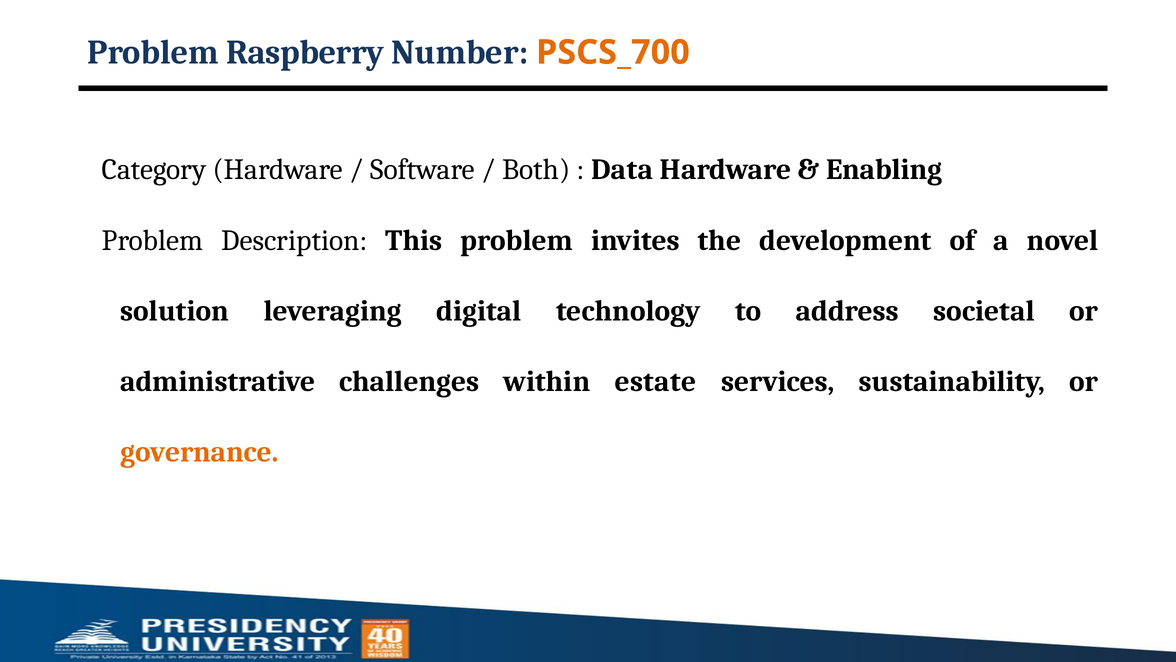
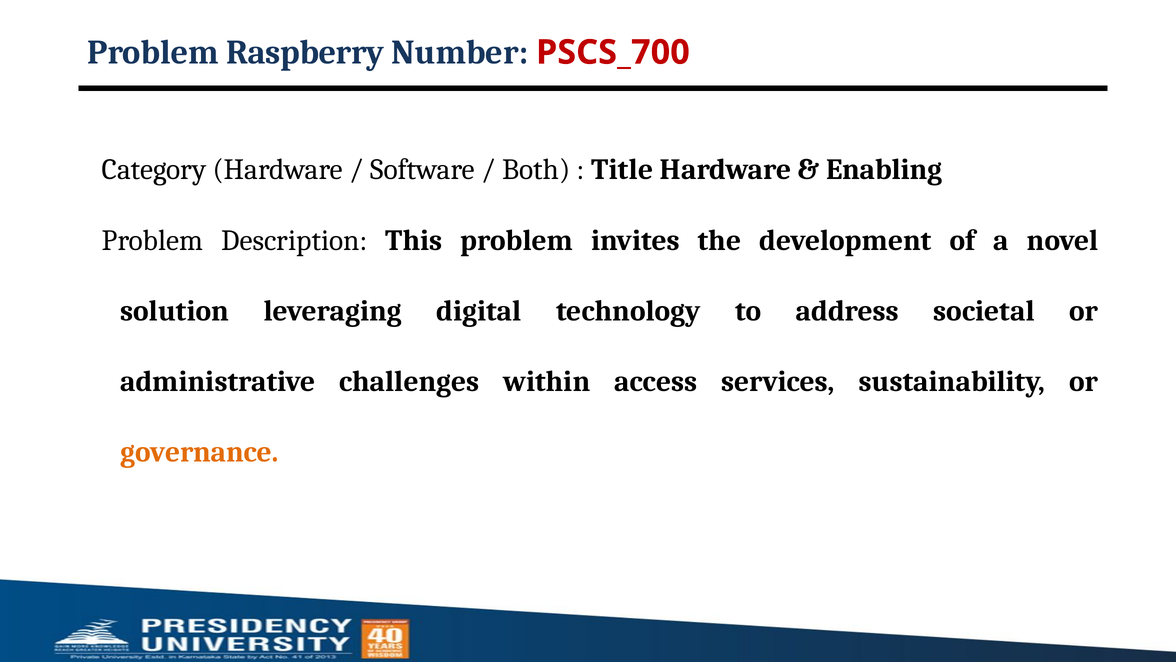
PSCS_700 colour: orange -> red
Data: Data -> Title
estate: estate -> access
